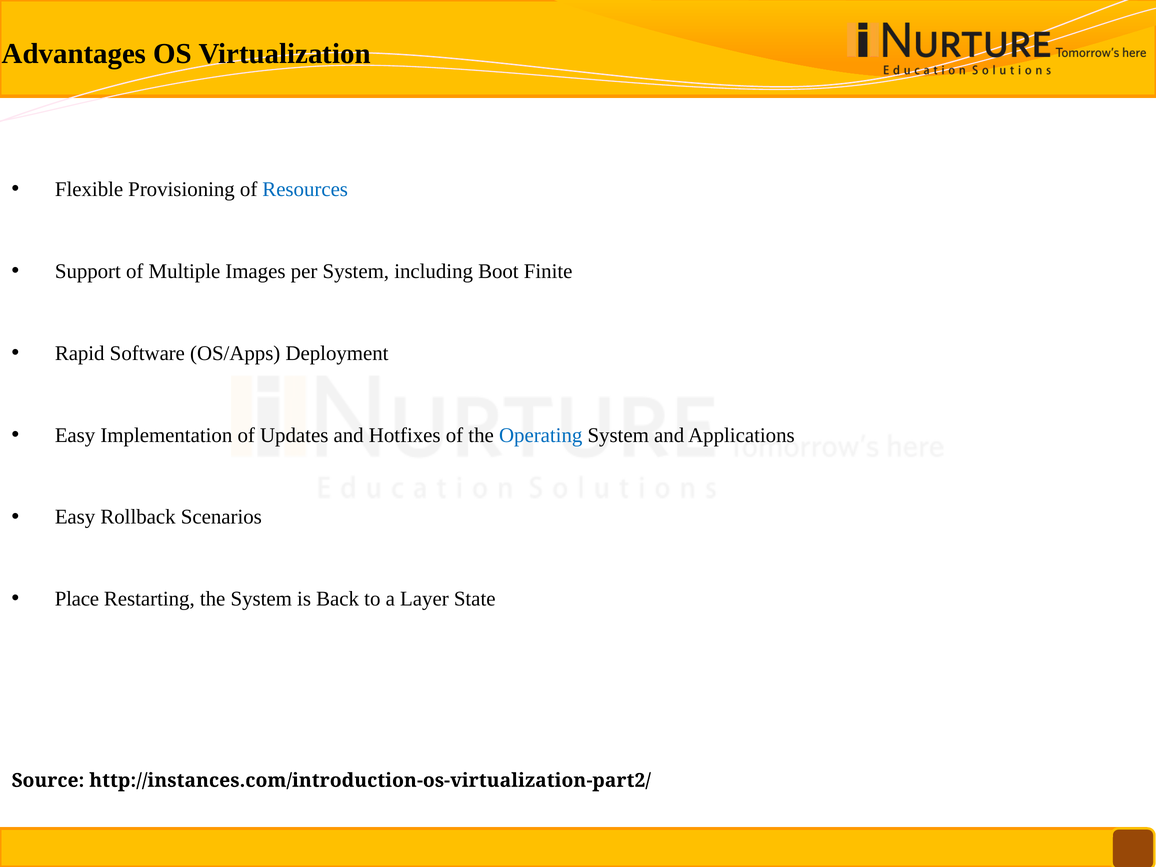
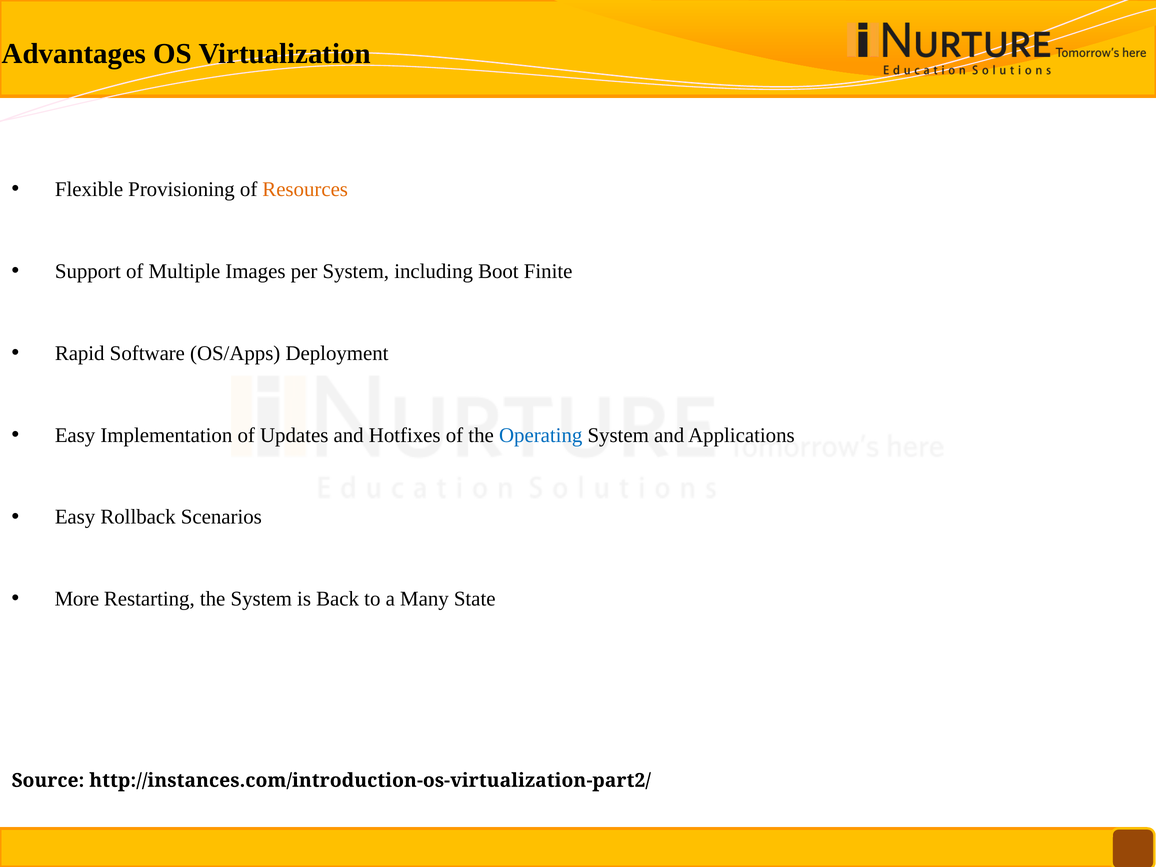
Resources colour: blue -> orange
Place: Place -> More
Layer: Layer -> Many
